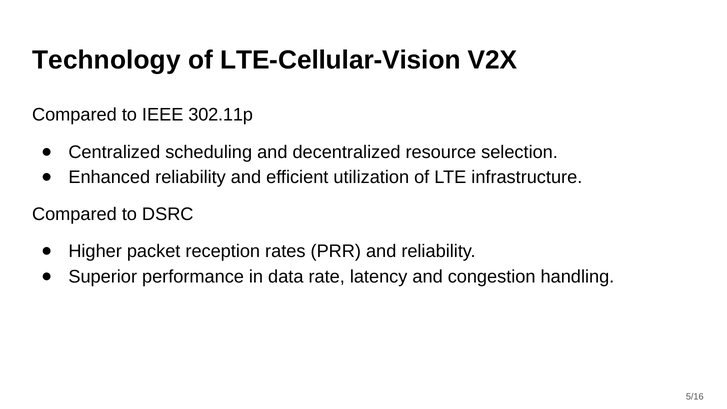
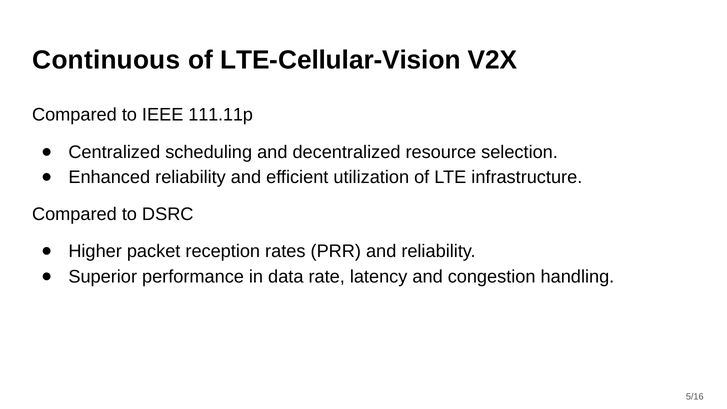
Technology: Technology -> Continuous
302.11p: 302.11p -> 111.11p
